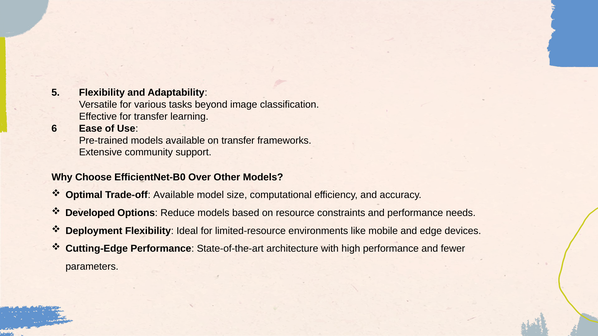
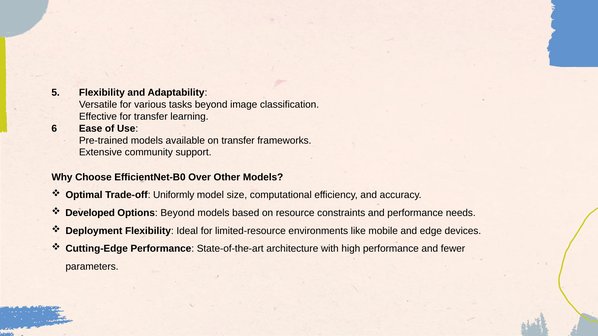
Trade-off Available: Available -> Uniformly
Options Reduce: Reduce -> Beyond
